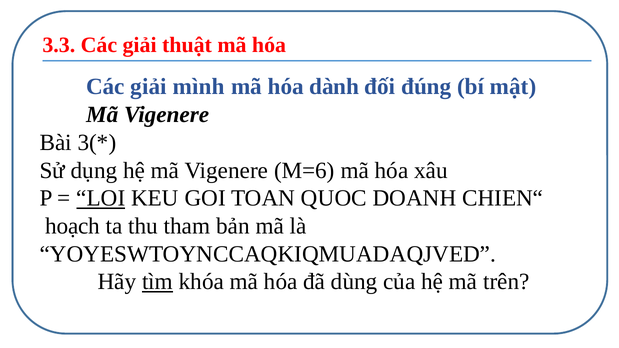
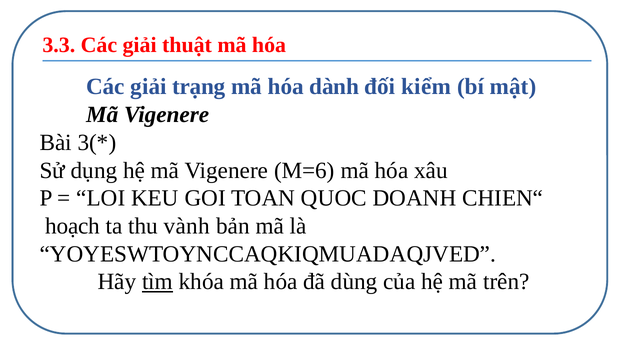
mình: mình -> trạng
đúng: đúng -> kiểm
LOI underline: present -> none
tham: tham -> vành
